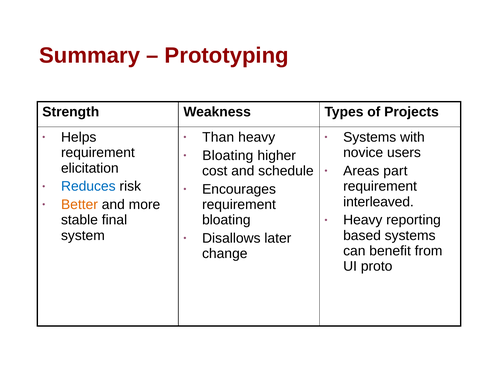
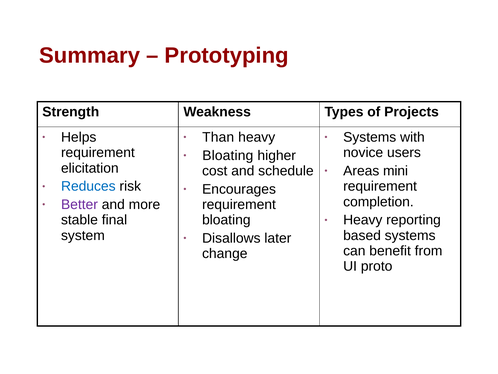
part: part -> mini
interleaved: interleaved -> completion
Better colour: orange -> purple
